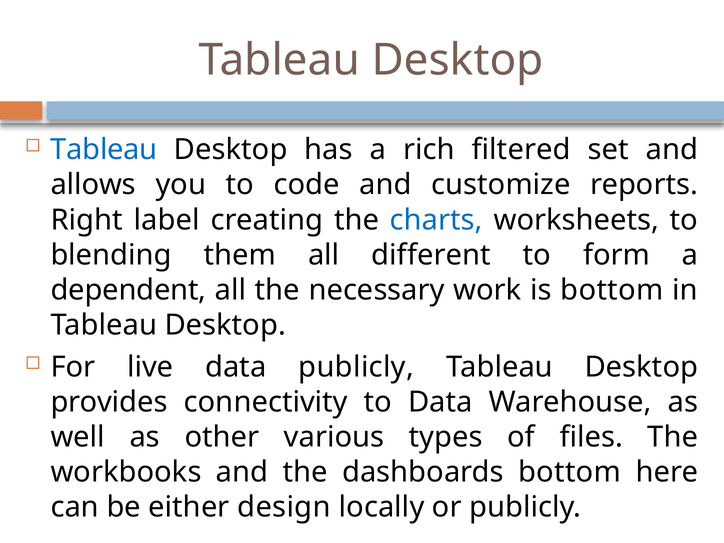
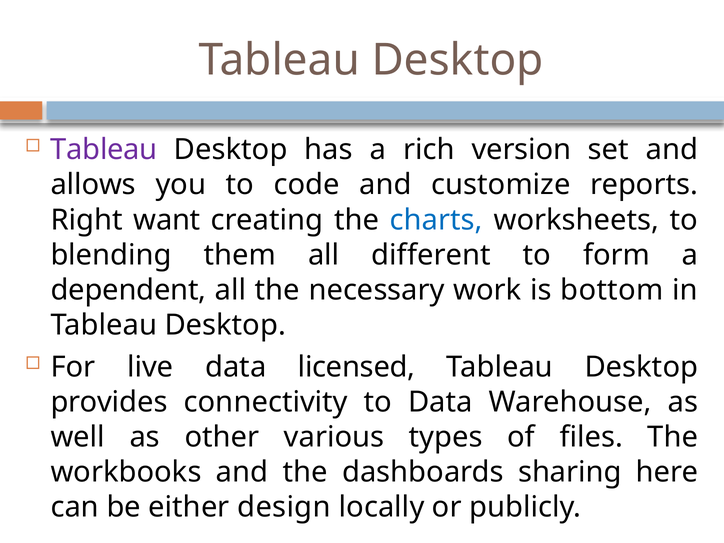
Tableau at (104, 150) colour: blue -> purple
filtered: filtered -> version
label: label -> want
data publicly: publicly -> licensed
dashboards bottom: bottom -> sharing
